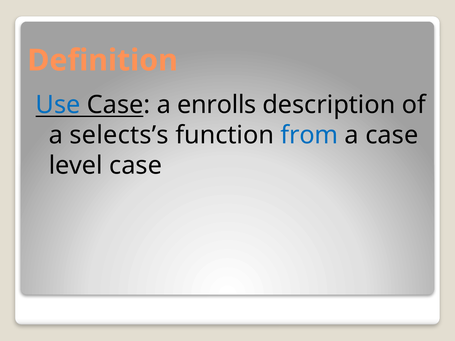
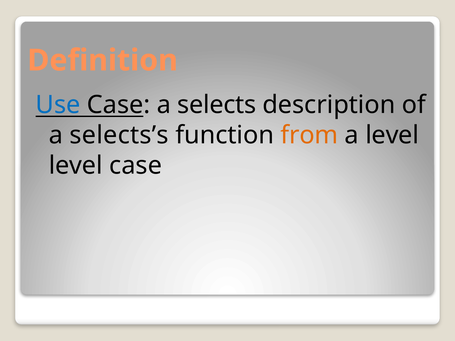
enrolls: enrolls -> selects
from colour: blue -> orange
a case: case -> level
